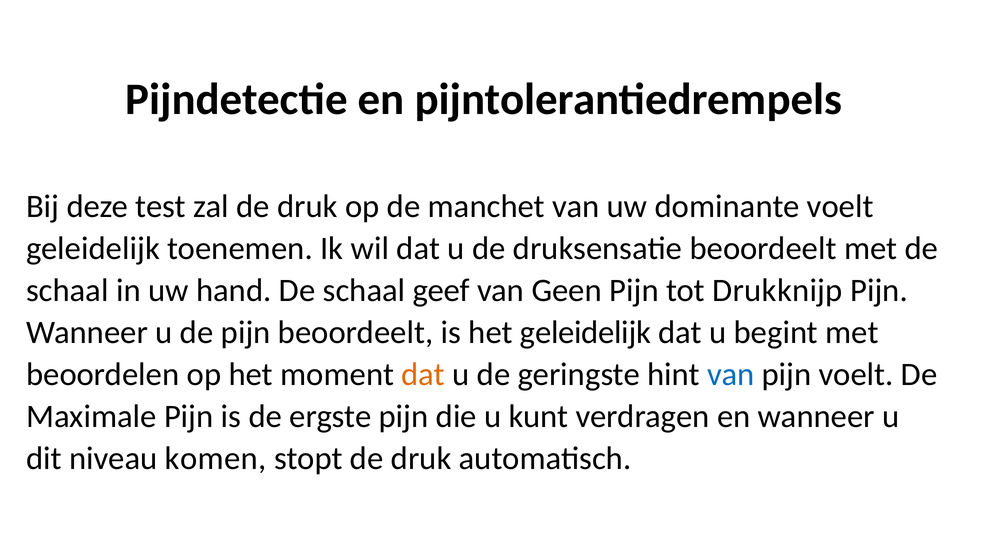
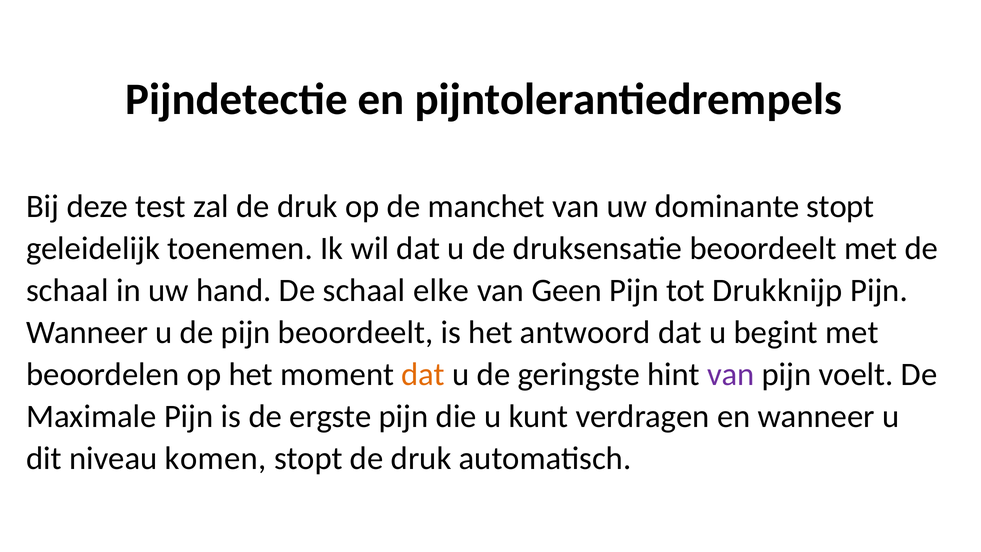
dominante voelt: voelt -> stopt
geef: geef -> elke
het geleidelijk: geleidelijk -> antwoord
van at (731, 374) colour: blue -> purple
